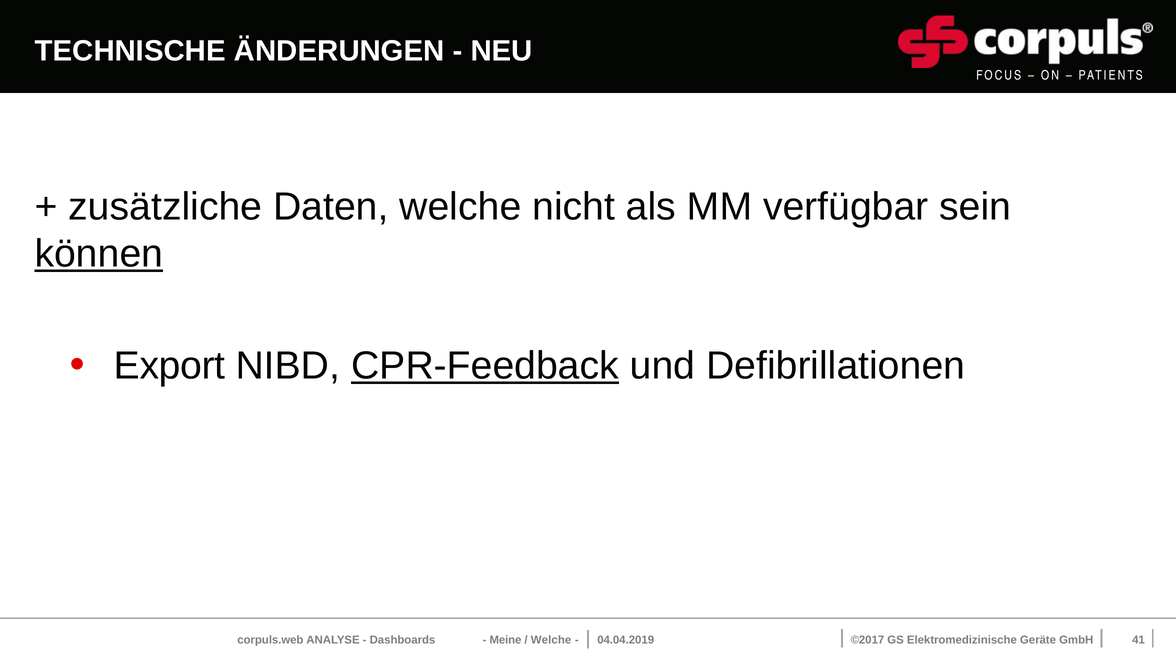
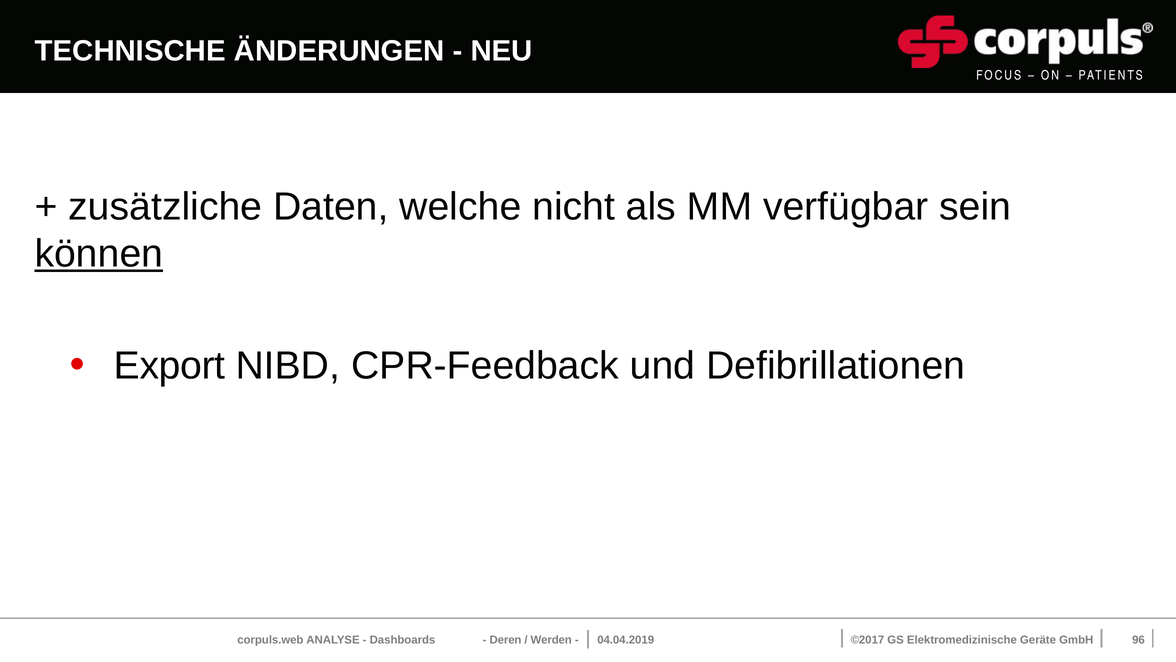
CPR-Feedback underline: present -> none
Meine: Meine -> Deren
Welche at (551, 640): Welche -> Werden
41: 41 -> 96
